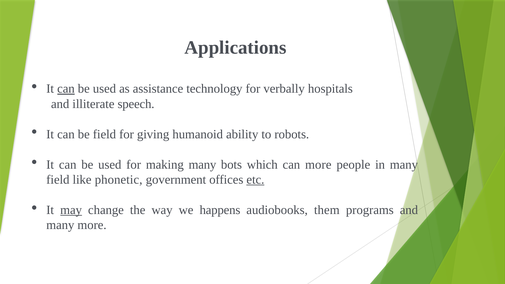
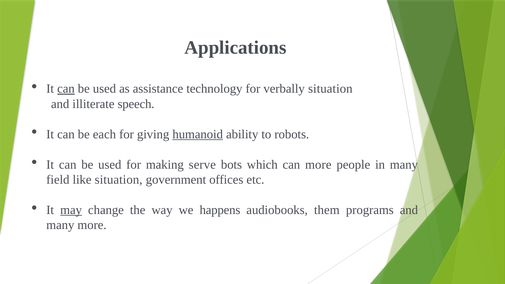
verbally hospitals: hospitals -> situation
be field: field -> each
humanoid underline: none -> present
making many: many -> serve
like phonetic: phonetic -> situation
etc underline: present -> none
